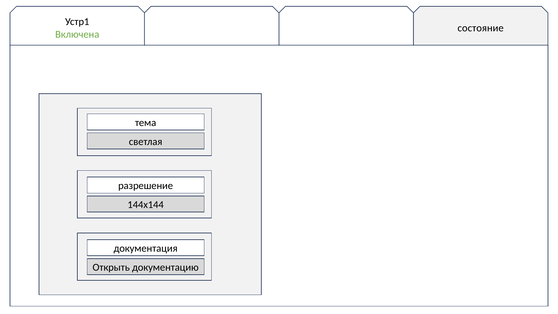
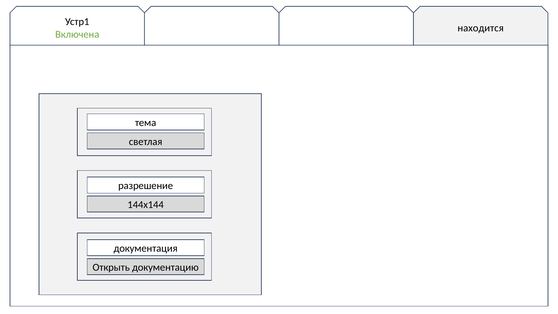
состояние: состояние -> находится
